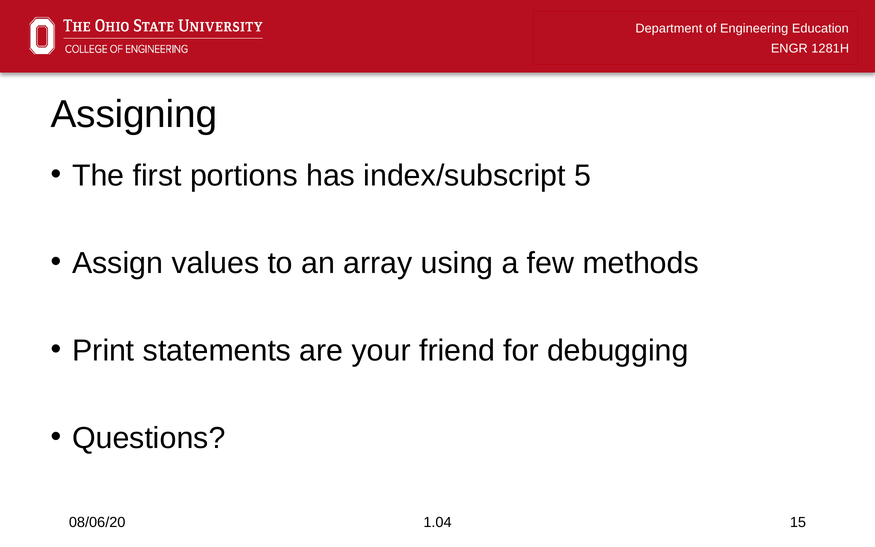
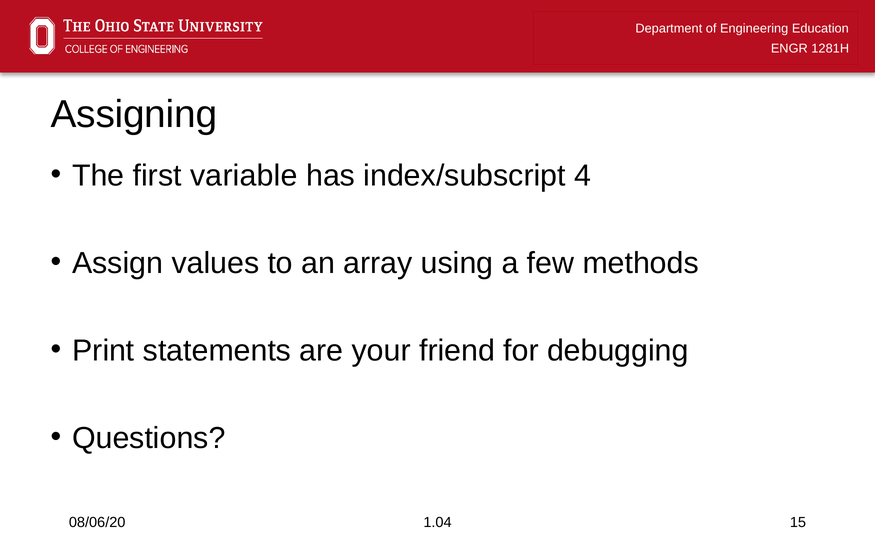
portions: portions -> variable
5: 5 -> 4
